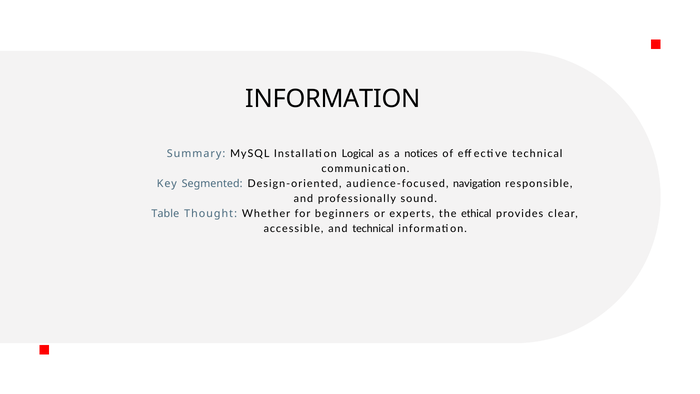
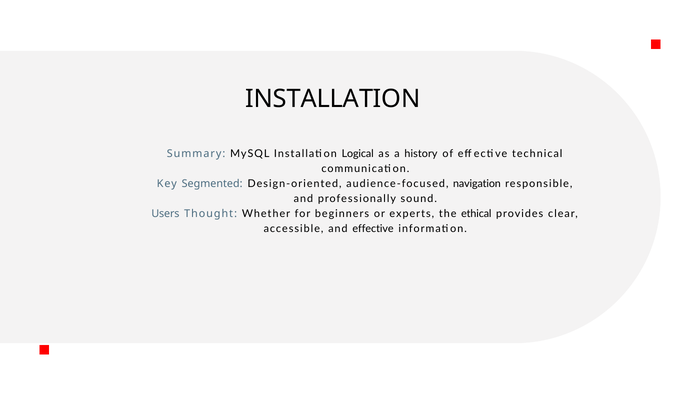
INFORMATION at (333, 99): INFORMATION -> INSTALLATION
notices: notices -> history
Table: Table -> Users
and technical: technical -> effective
